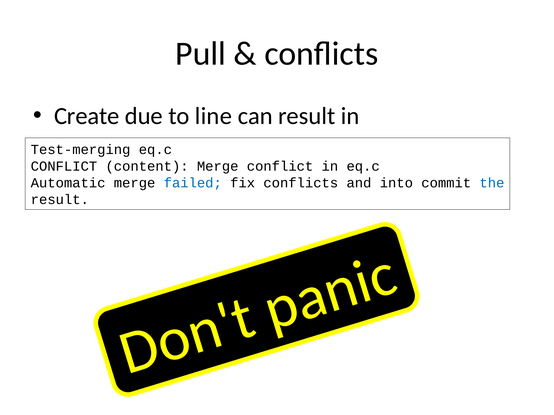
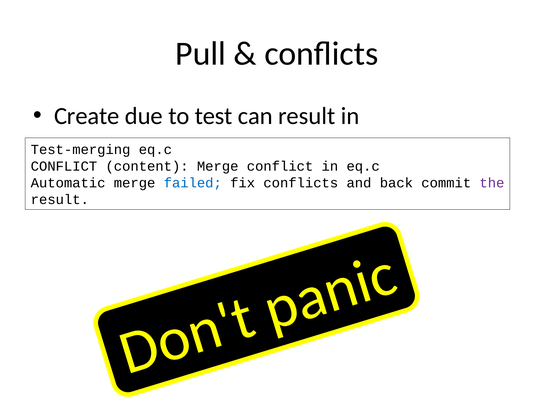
line: line -> test
into: into -> back
the colour: blue -> purple
